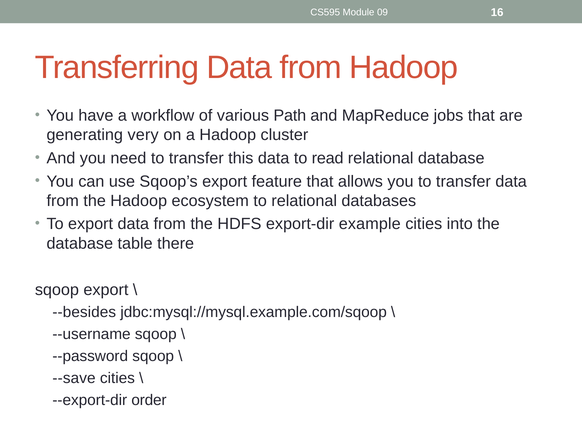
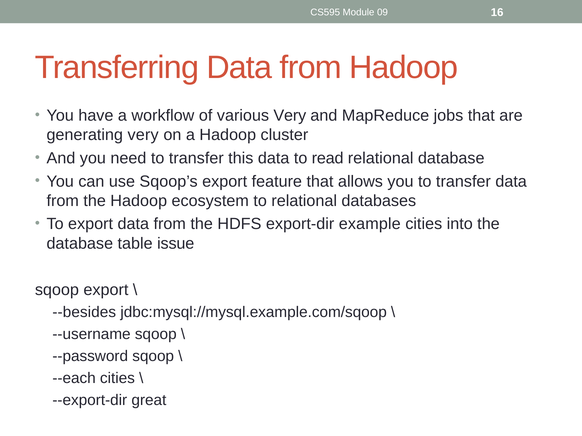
various Path: Path -> Very
there: there -> issue
--save: --save -> --each
order: order -> great
